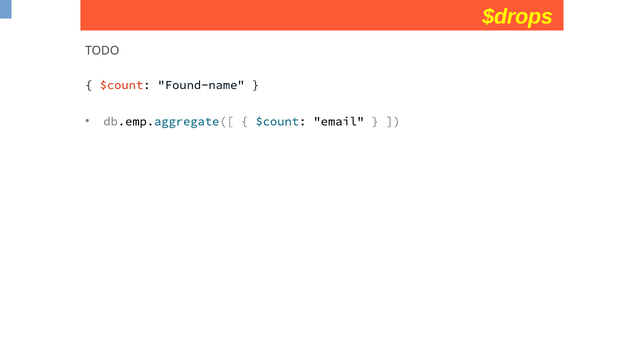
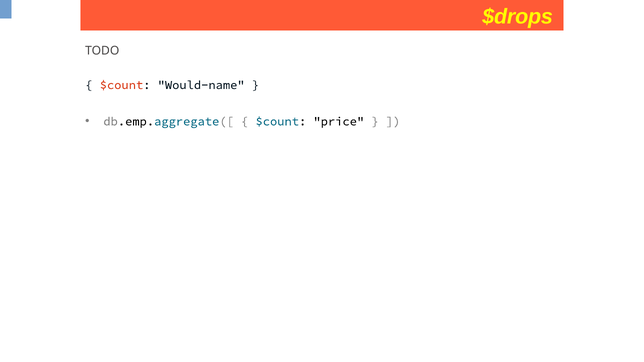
Found-name: Found-name -> Would-name
email: email -> price
